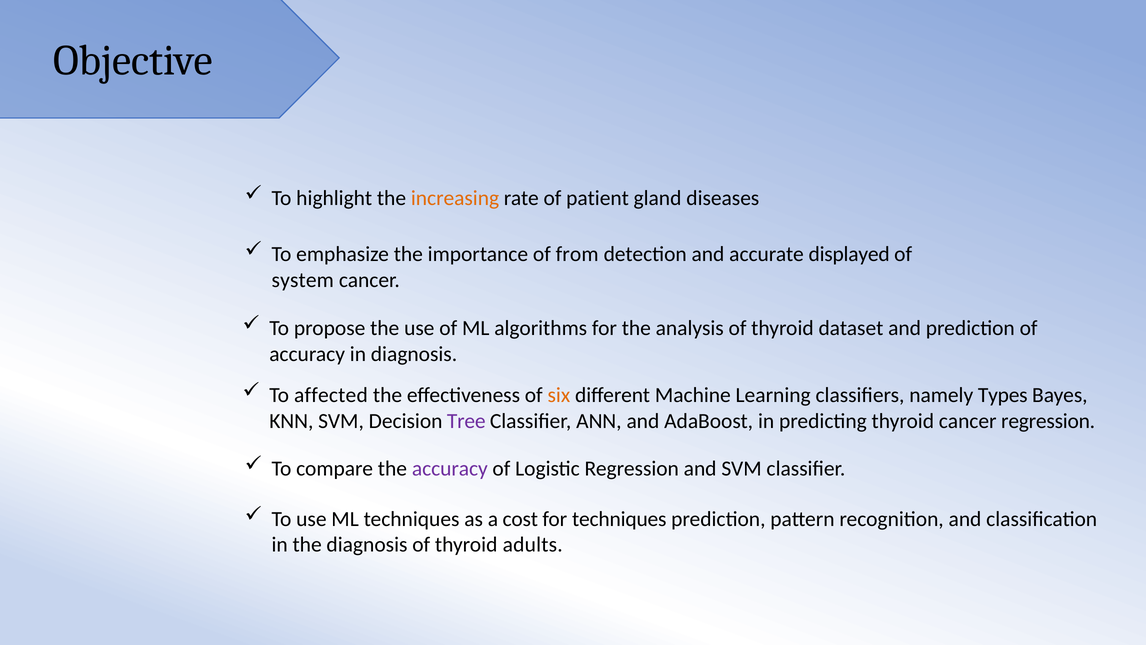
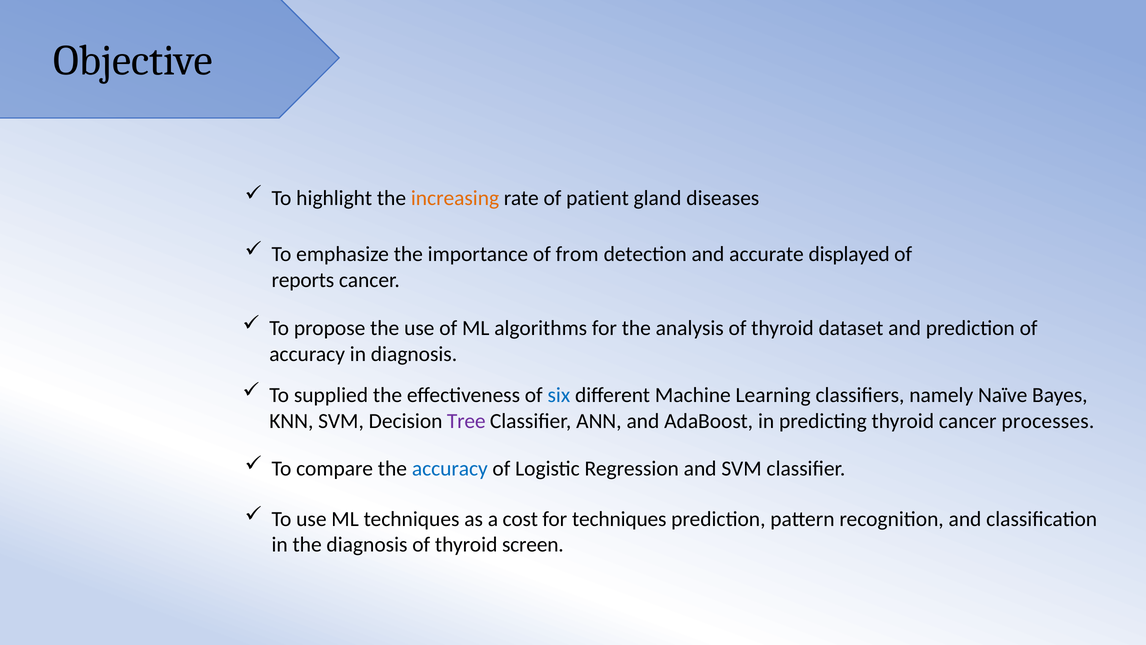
system: system -> reports
affected: affected -> supplied
six colour: orange -> blue
Types: Types -> Naïve
cancer regression: regression -> processes
accuracy at (450, 469) colour: purple -> blue
adults: adults -> screen
